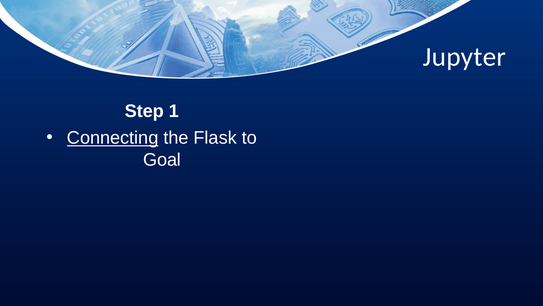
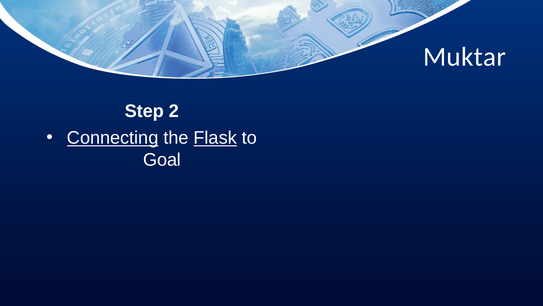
Jupyter: Jupyter -> Muktar
1: 1 -> 2
Flask underline: none -> present
